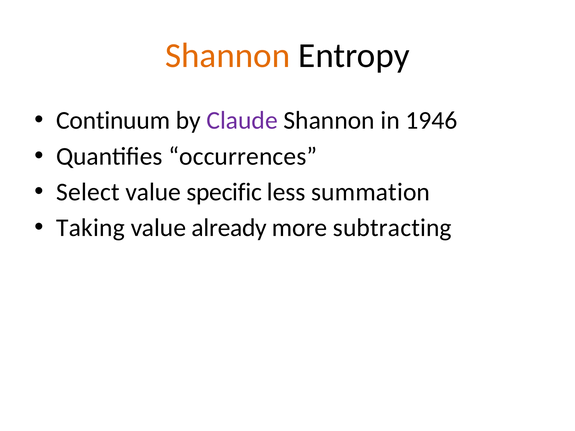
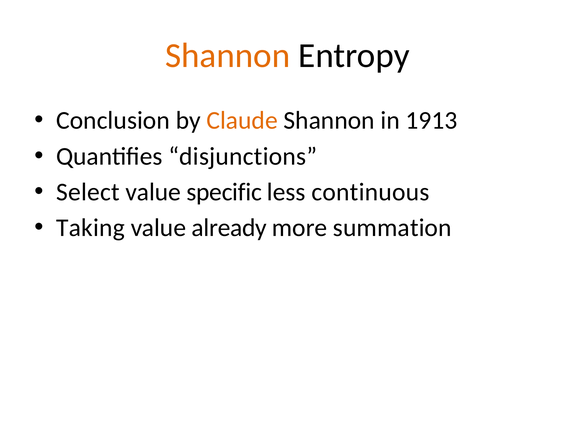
Continuum: Continuum -> Conclusion
Claude colour: purple -> orange
1946: 1946 -> 1913
occurrences: occurrences -> disjunctions
summation: summation -> continuous
subtracting: subtracting -> summation
